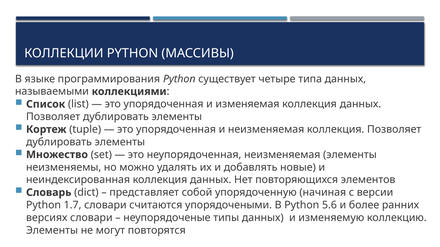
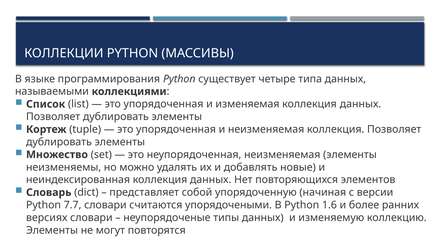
1.7: 1.7 -> 7.7
5.6: 5.6 -> 1.6
